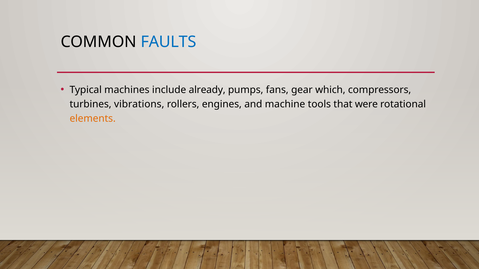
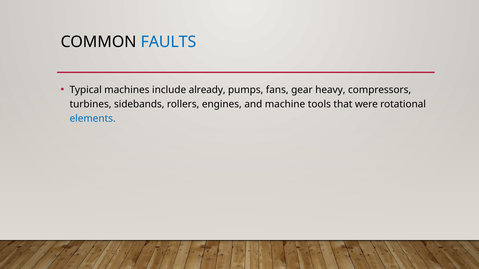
which: which -> heavy
vibrations: vibrations -> sidebands
elements colour: orange -> blue
